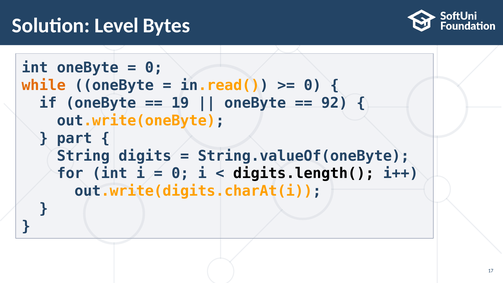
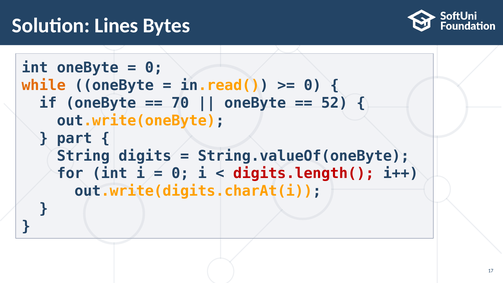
Level: Level -> Lines
19: 19 -> 70
92: 92 -> 52
digits.length( colour: black -> red
